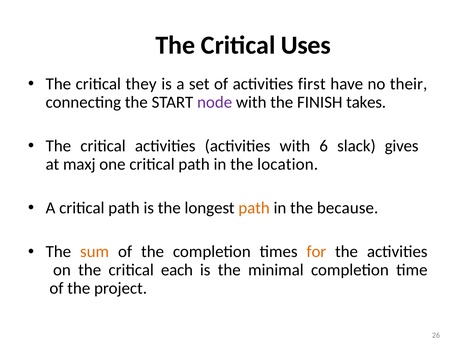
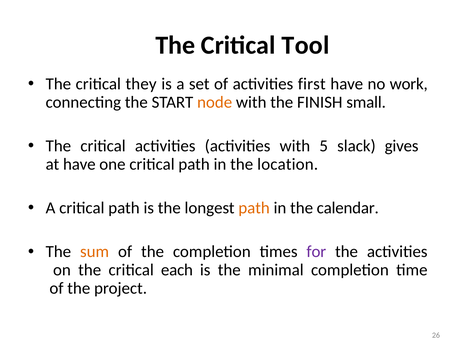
Uses: Uses -> Tool
their: their -> work
node colour: purple -> orange
takes: takes -> small
6: 6 -> 5
at maxj: maxj -> have
because: because -> calendar
for colour: orange -> purple
